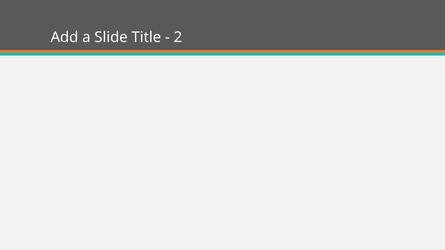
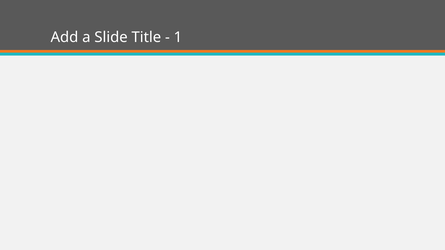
2: 2 -> 1
